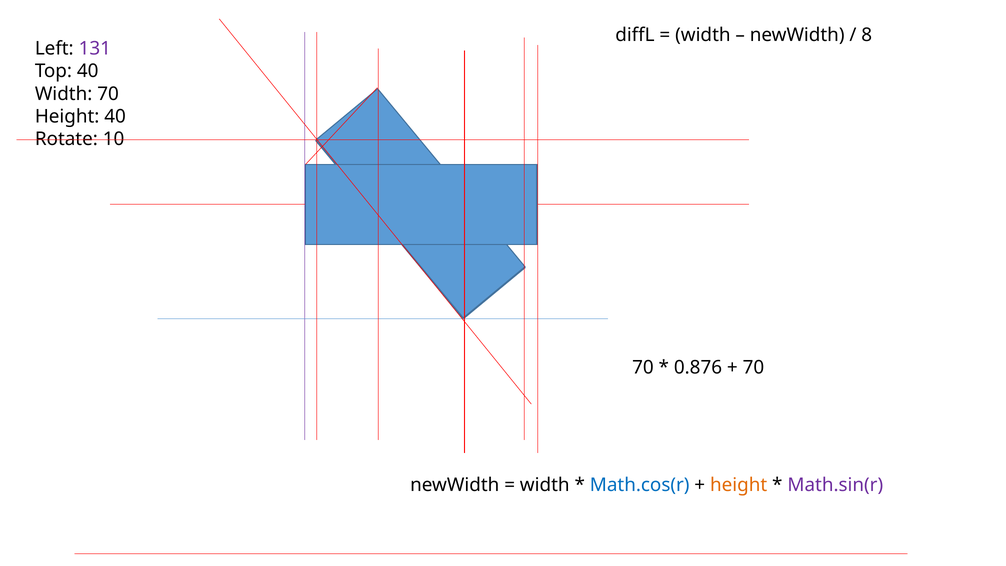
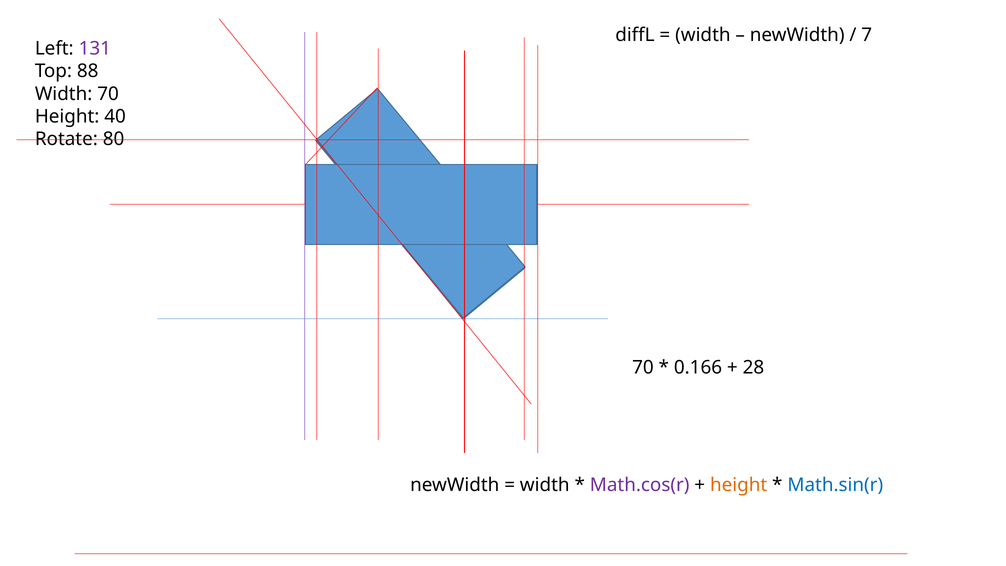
8: 8 -> 7
Top 40: 40 -> 88
10: 10 -> 80
0.876: 0.876 -> 0.166
70 at (753, 368): 70 -> 28
Math.cos(r colour: blue -> purple
Math.sin(r colour: purple -> blue
